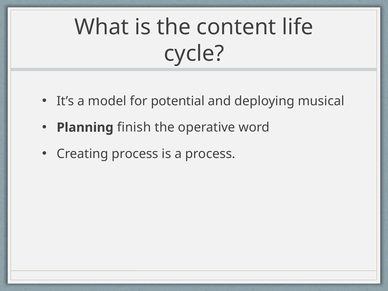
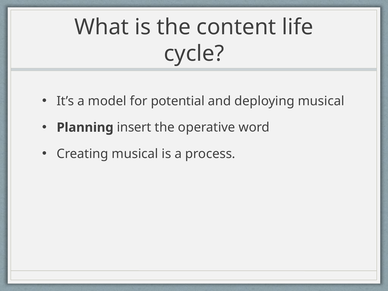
finish: finish -> insert
Creating process: process -> musical
